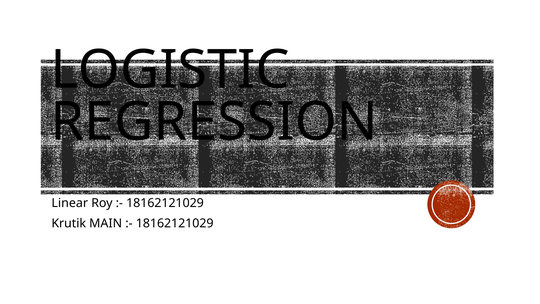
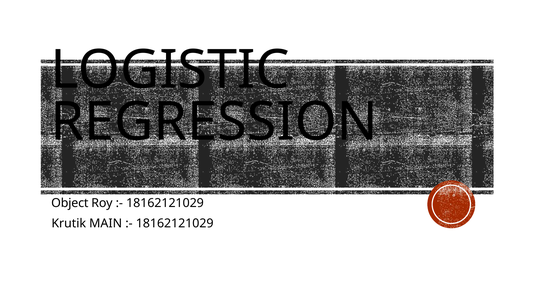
Linear: Linear -> Object
